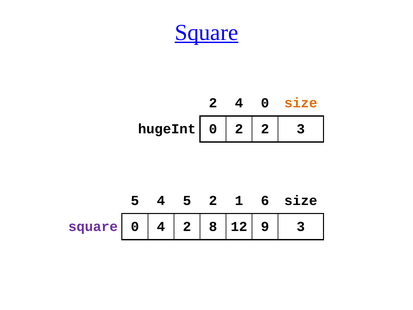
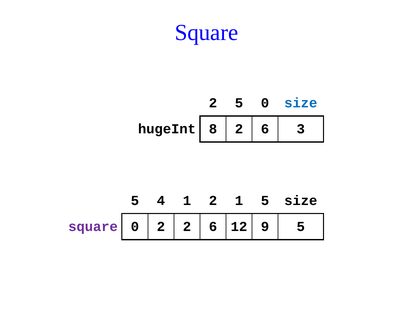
Square at (206, 33) underline: present -> none
2 4: 4 -> 5
size at (301, 103) colour: orange -> blue
hugeInt 0: 0 -> 8
2 at (265, 129): 2 -> 6
4 5: 5 -> 1
1 6: 6 -> 5
0 4: 4 -> 2
8 at (213, 226): 8 -> 6
9 3: 3 -> 5
